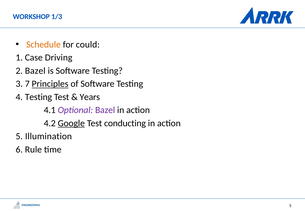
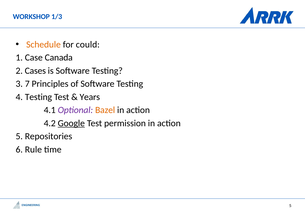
Driving: Driving -> Canada
2 Bazel: Bazel -> Cases
Principles underline: present -> none
Bazel at (105, 110) colour: purple -> orange
conducting: conducting -> permission
Illumination: Illumination -> Repositories
